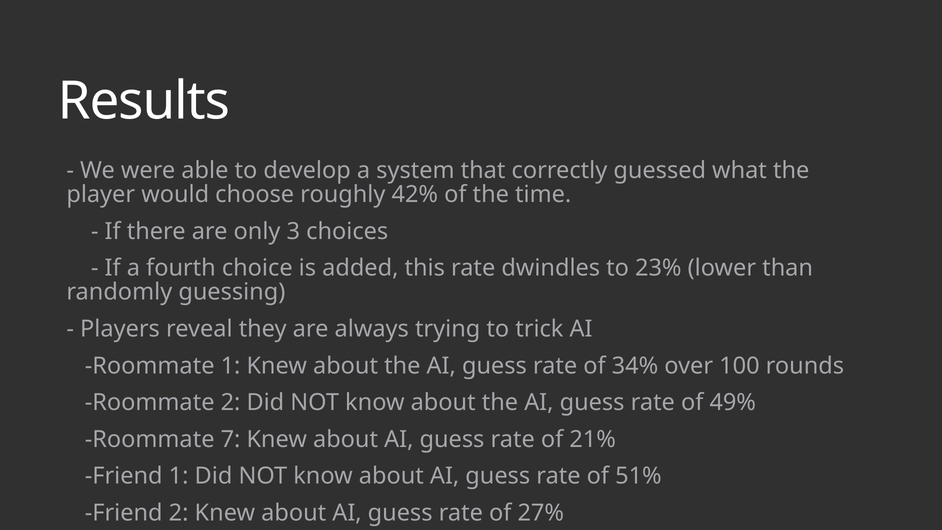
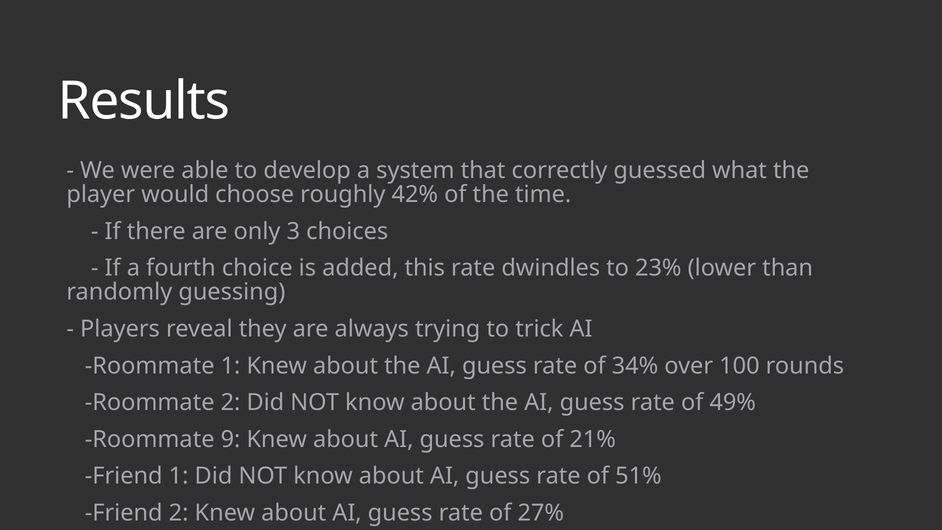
7: 7 -> 9
